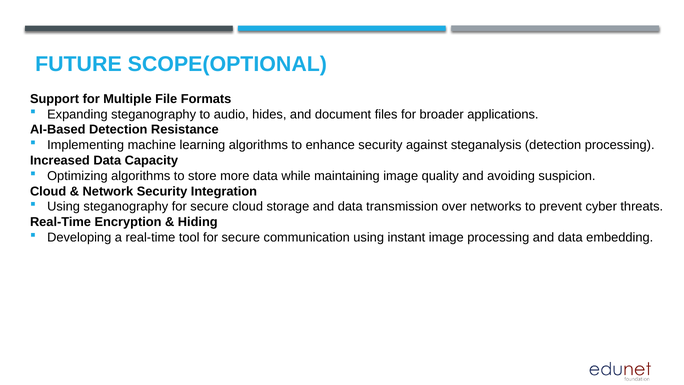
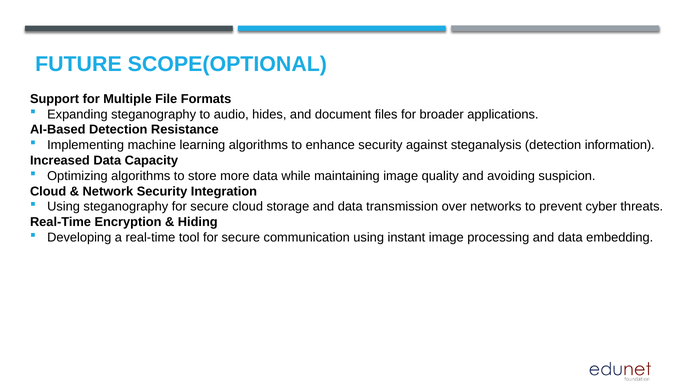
detection processing: processing -> information
